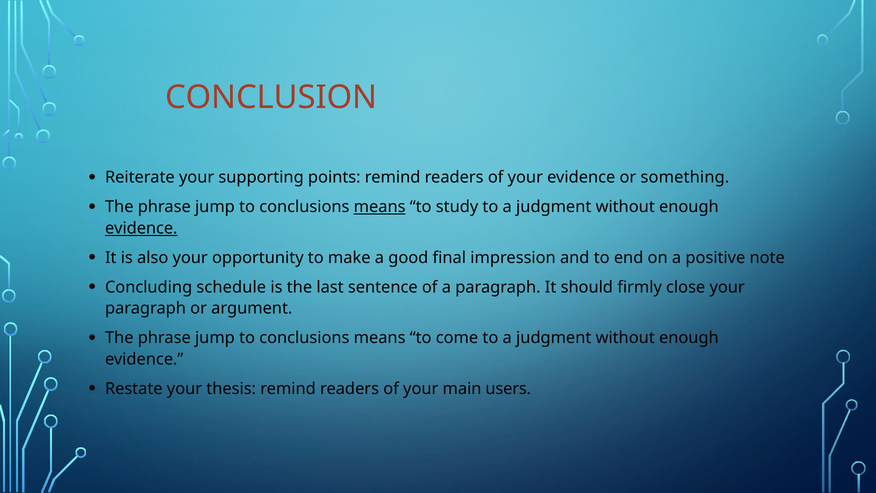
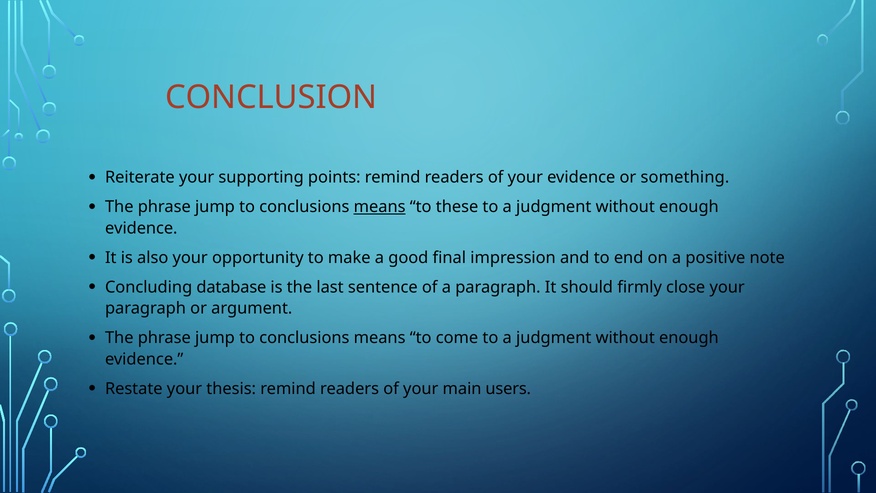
study: study -> these
evidence at (141, 228) underline: present -> none
schedule: schedule -> database
